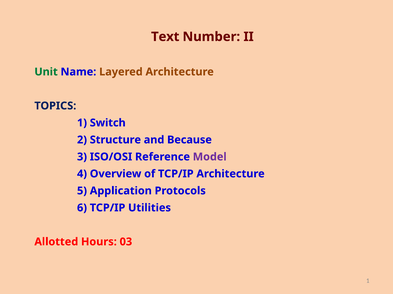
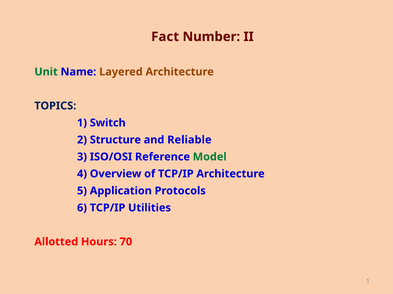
Text: Text -> Fact
Because: Because -> Reliable
Model colour: purple -> green
03: 03 -> 70
